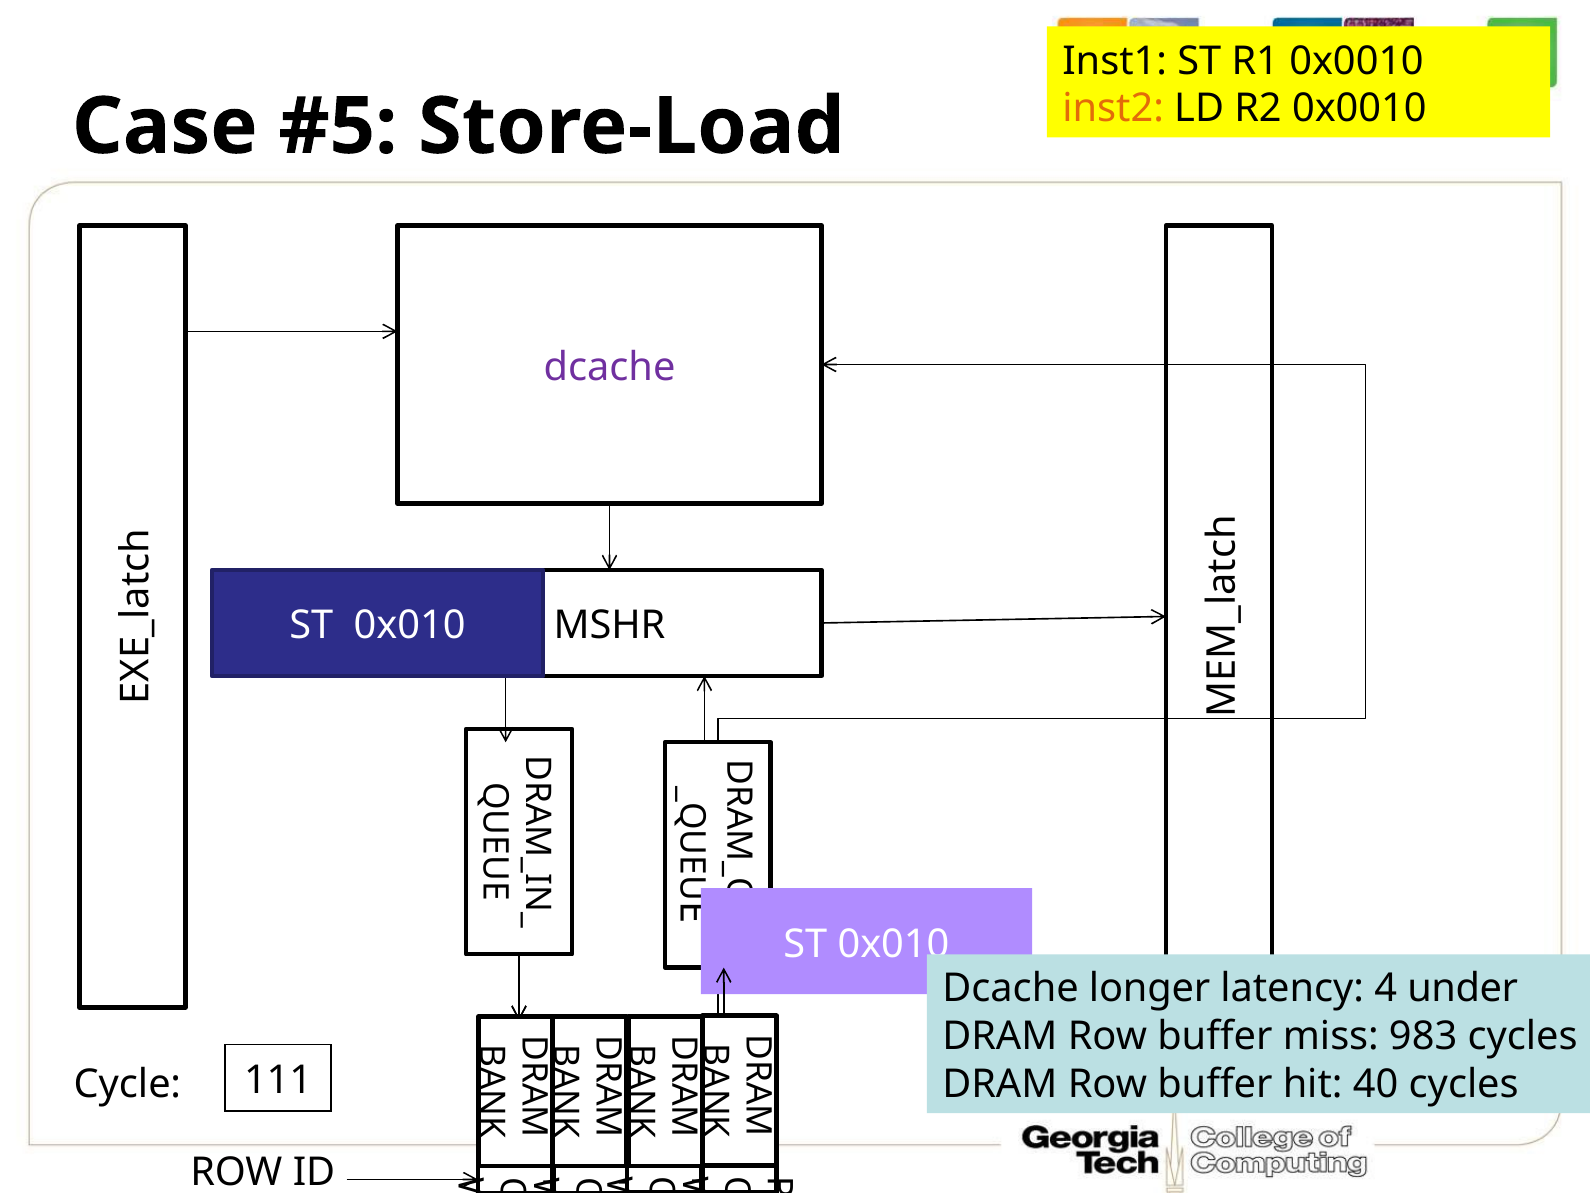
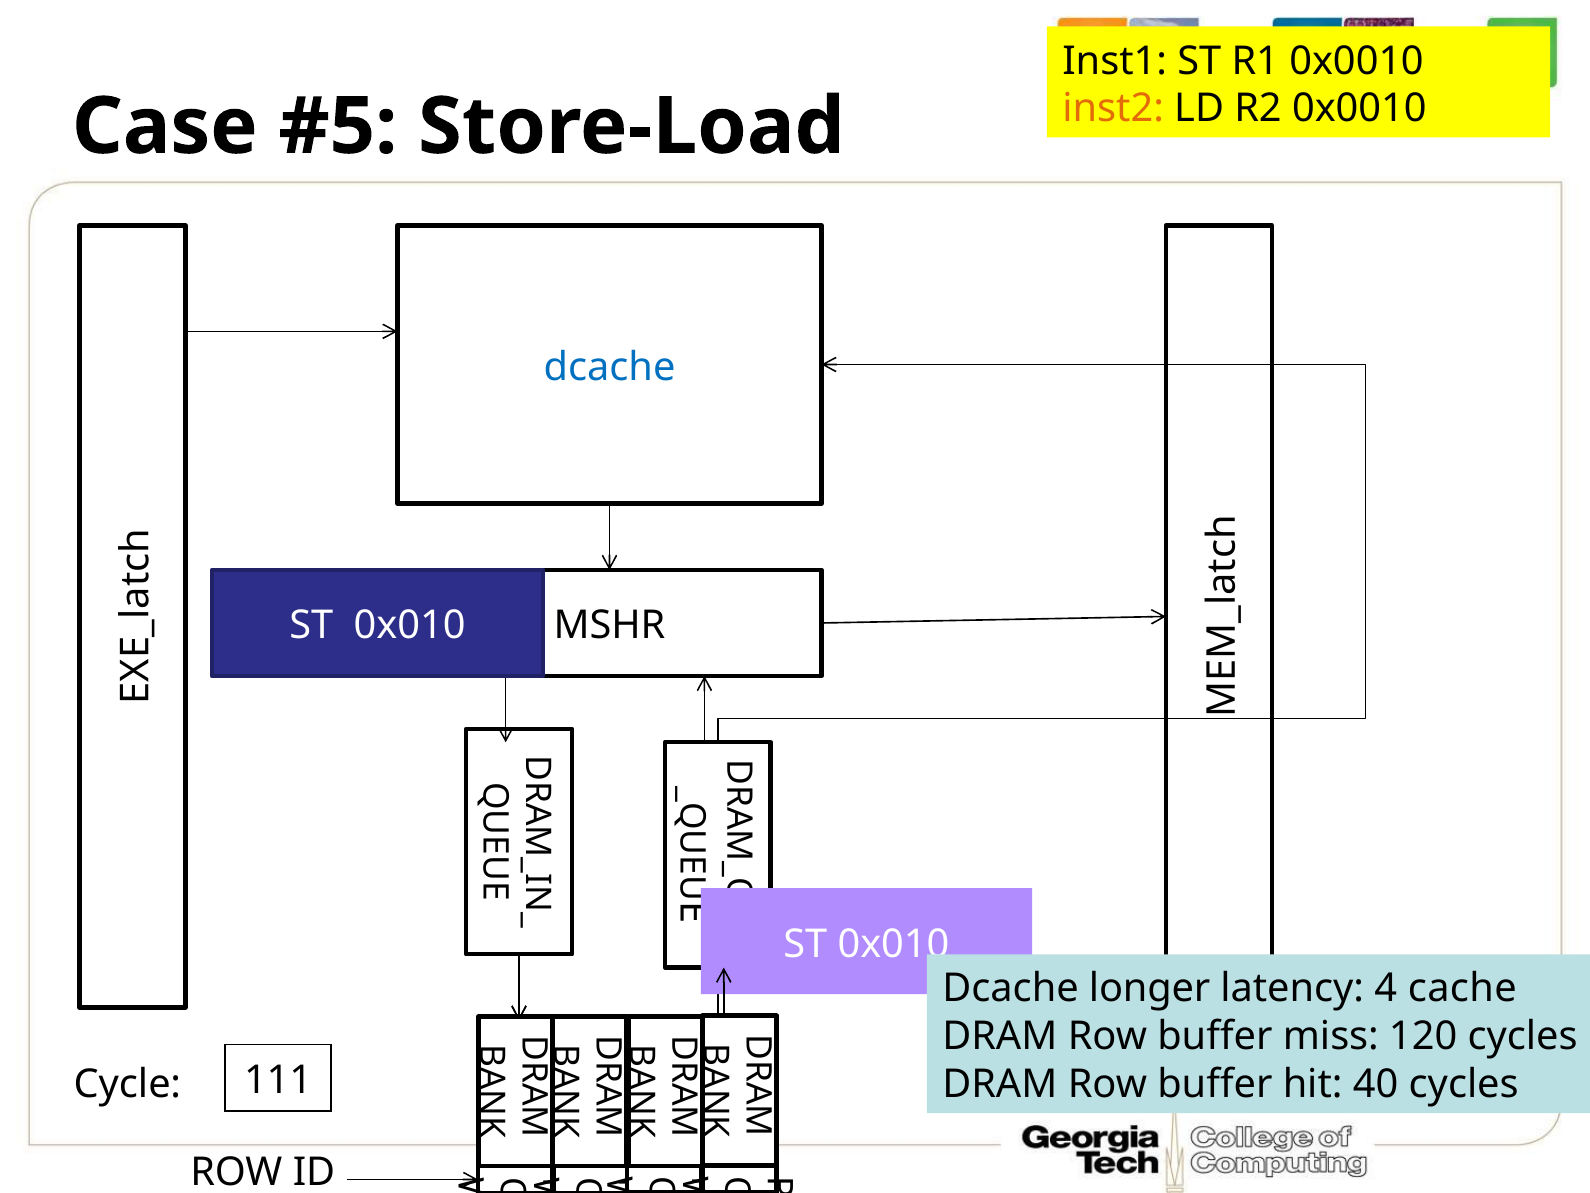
dcache at (610, 367) colour: purple -> blue
under: under -> cache
983: 983 -> 120
